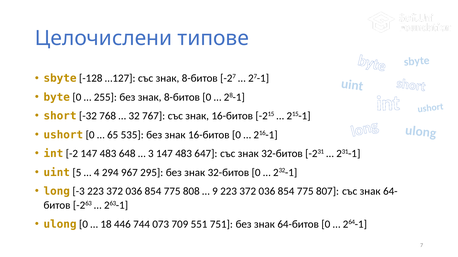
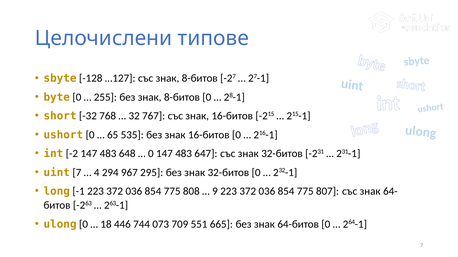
3 at (151, 154): 3 -> 0
uint 5: 5 -> 7
-3: -3 -> -1
751: 751 -> 665
